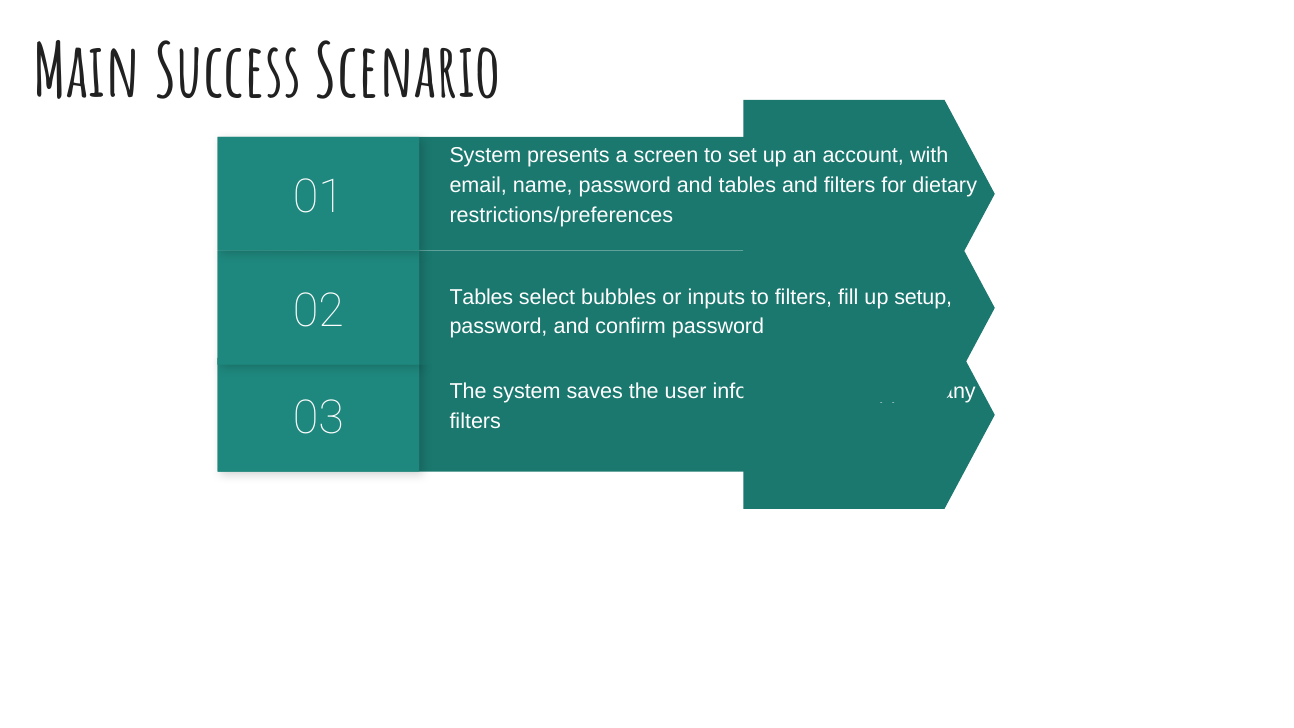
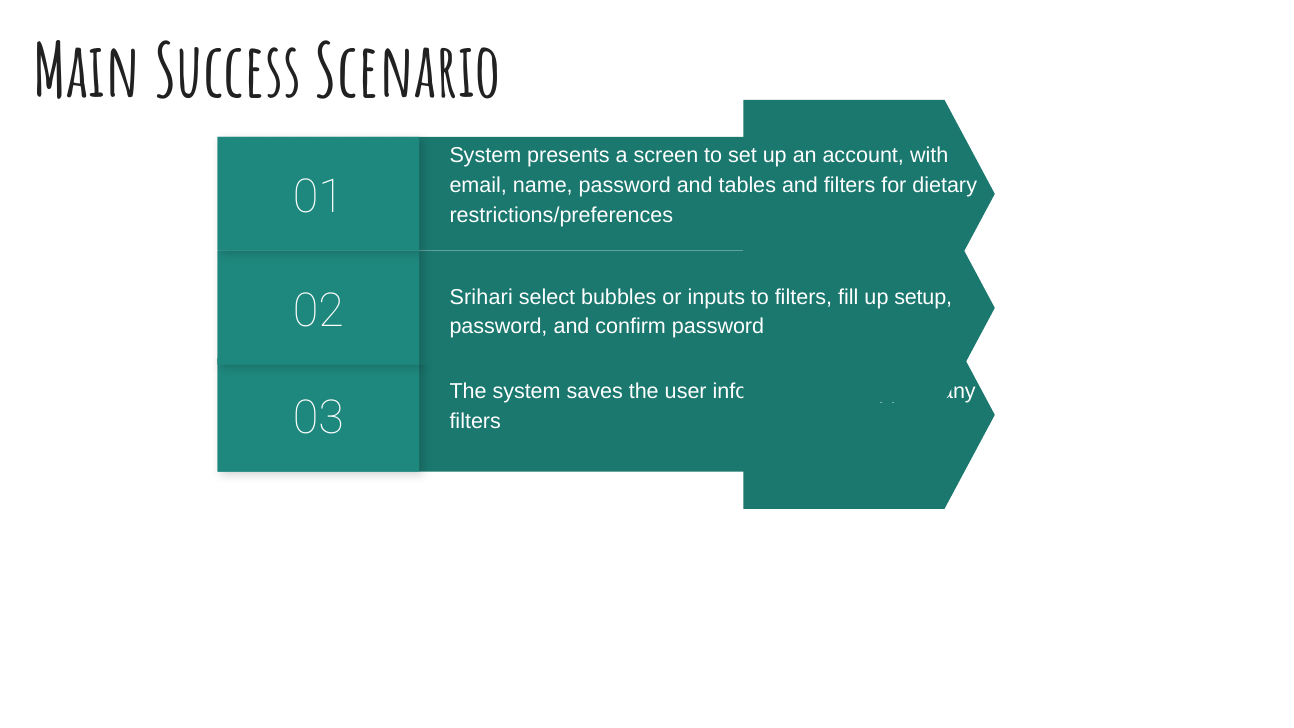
Tables at (481, 297): Tables -> Srihari
